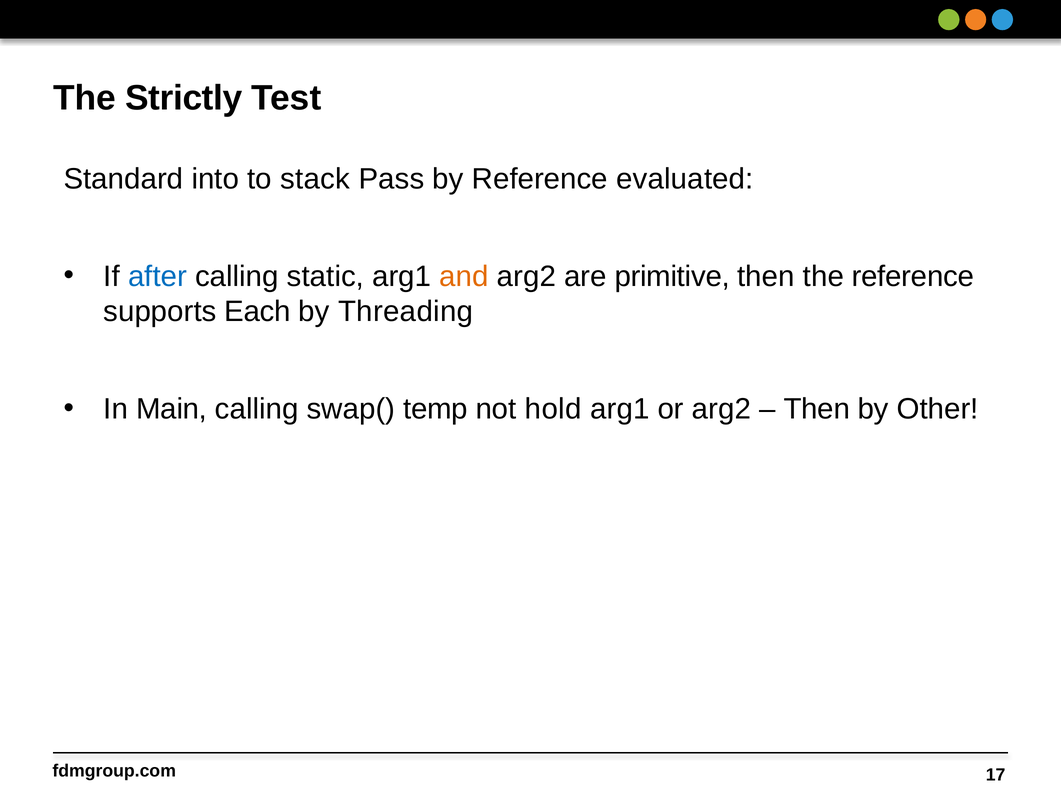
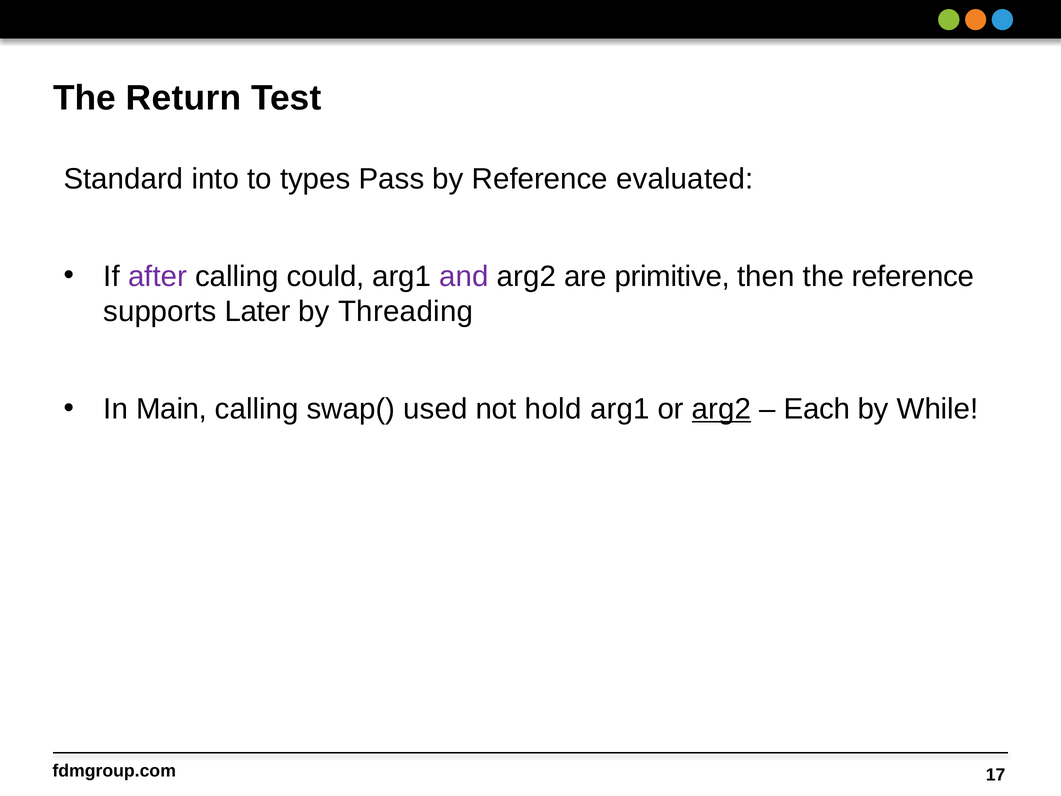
Strictly: Strictly -> Return
stack: stack -> types
after colour: blue -> purple
static: static -> could
and colour: orange -> purple
Each: Each -> Later
temp: temp -> used
arg2 at (721, 409) underline: none -> present
Then at (817, 409): Then -> Each
Other: Other -> While
